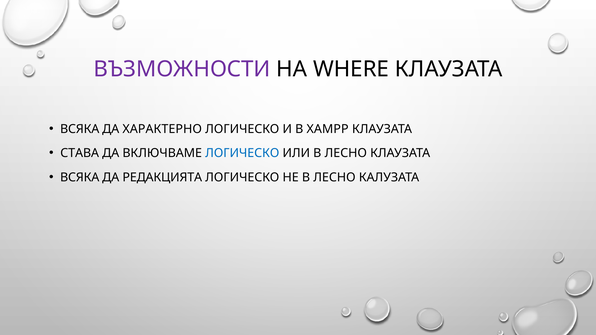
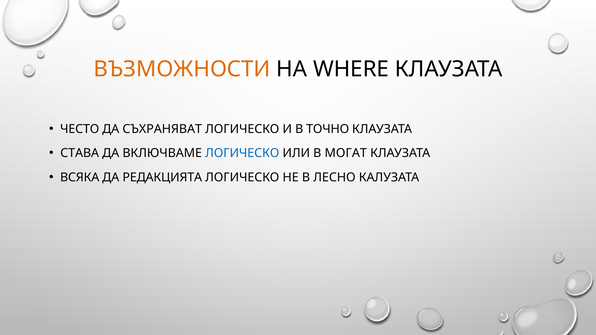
ВЪЗМОЖНОСТИ colour: purple -> orange
ВСЯКА at (80, 129): ВСЯКА -> ЧЕСТО
ХАРАКТЕРНО: ХАРАКТЕРНО -> СЪХРАНЯВАТ
XAMPP: XAMPP -> ТОЧНО
ИЛИ В ЛЕСНО: ЛЕСНО -> МОГАТ
